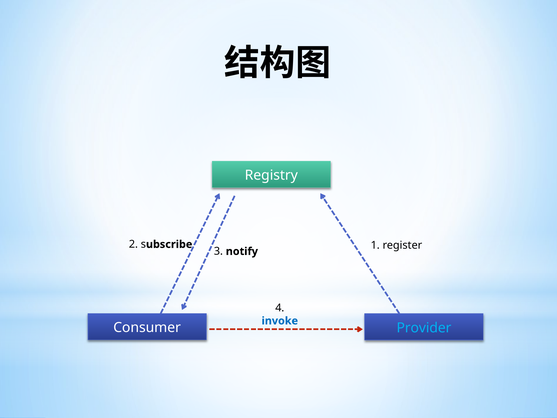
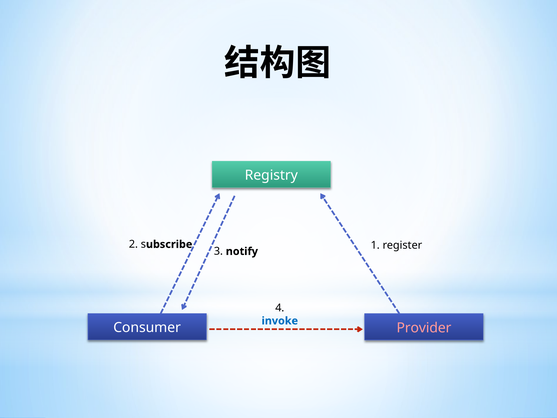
Provider colour: light blue -> pink
